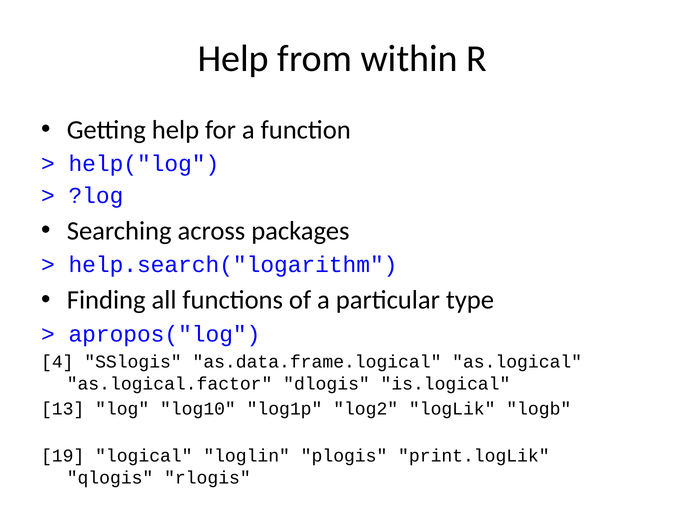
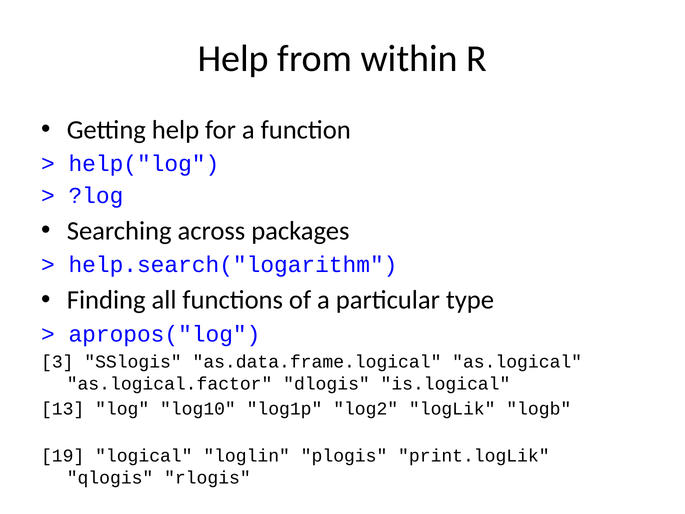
4: 4 -> 3
